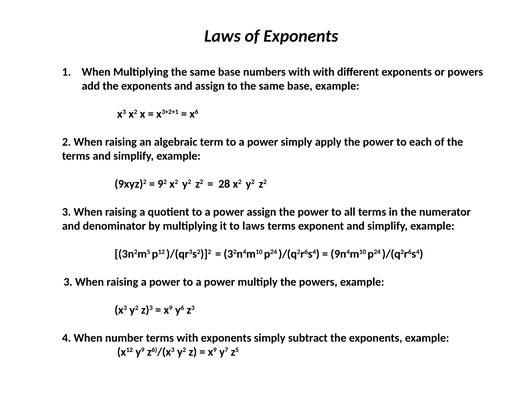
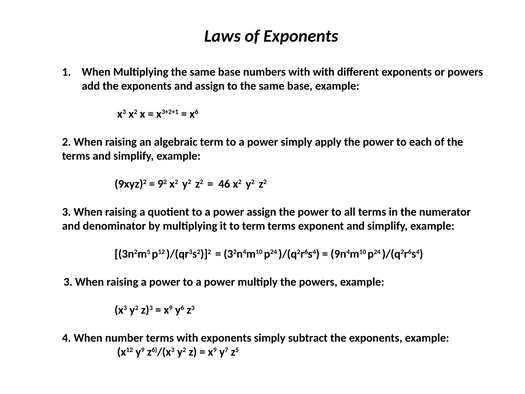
28: 28 -> 46
to laws: laws -> term
